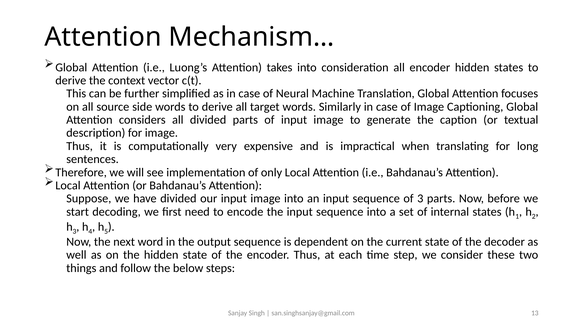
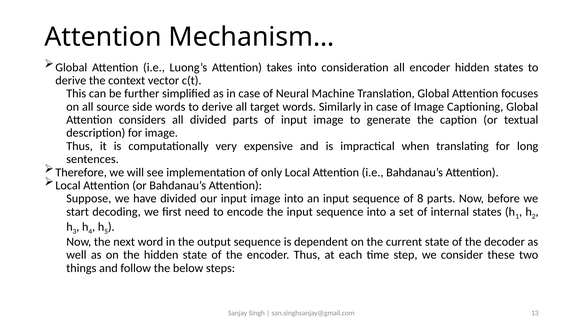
of 3: 3 -> 8
